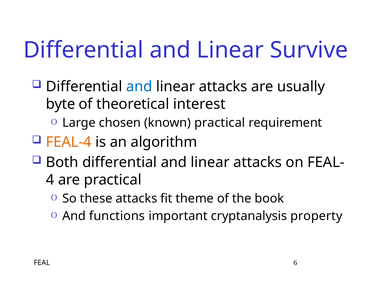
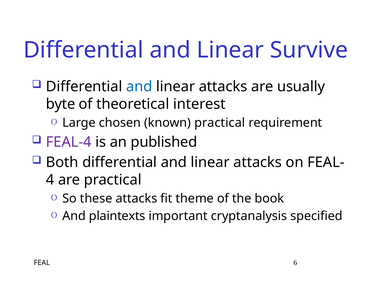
FEAL-4 colour: orange -> purple
algorithm: algorithm -> published
functions: functions -> plaintexts
property: property -> specified
